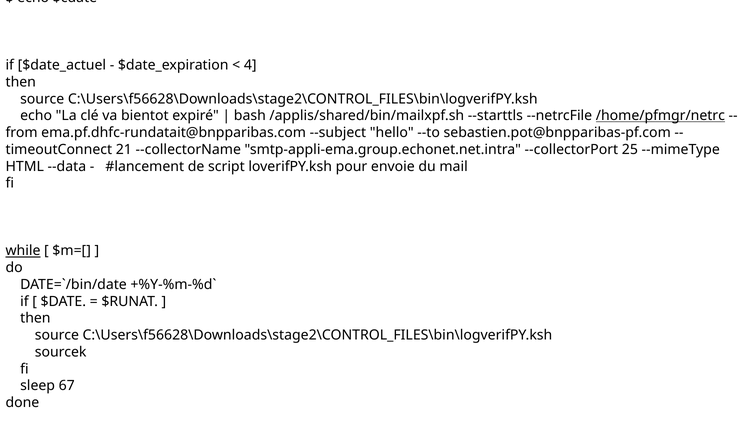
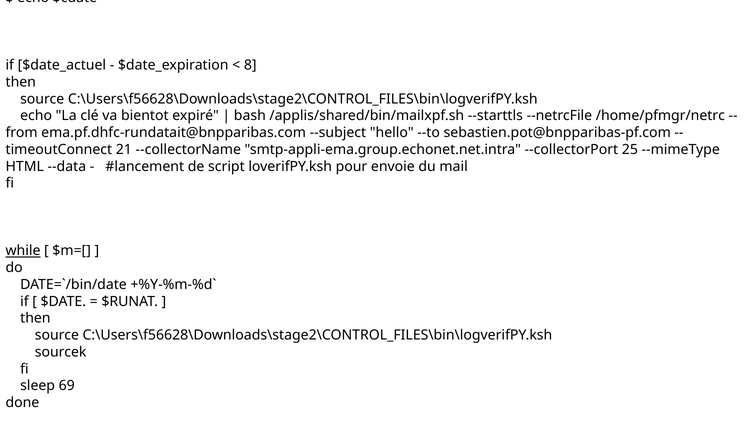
4 at (250, 65): 4 -> 8
/home/pfmgr/netrc underline: present -> none
67: 67 -> 69
